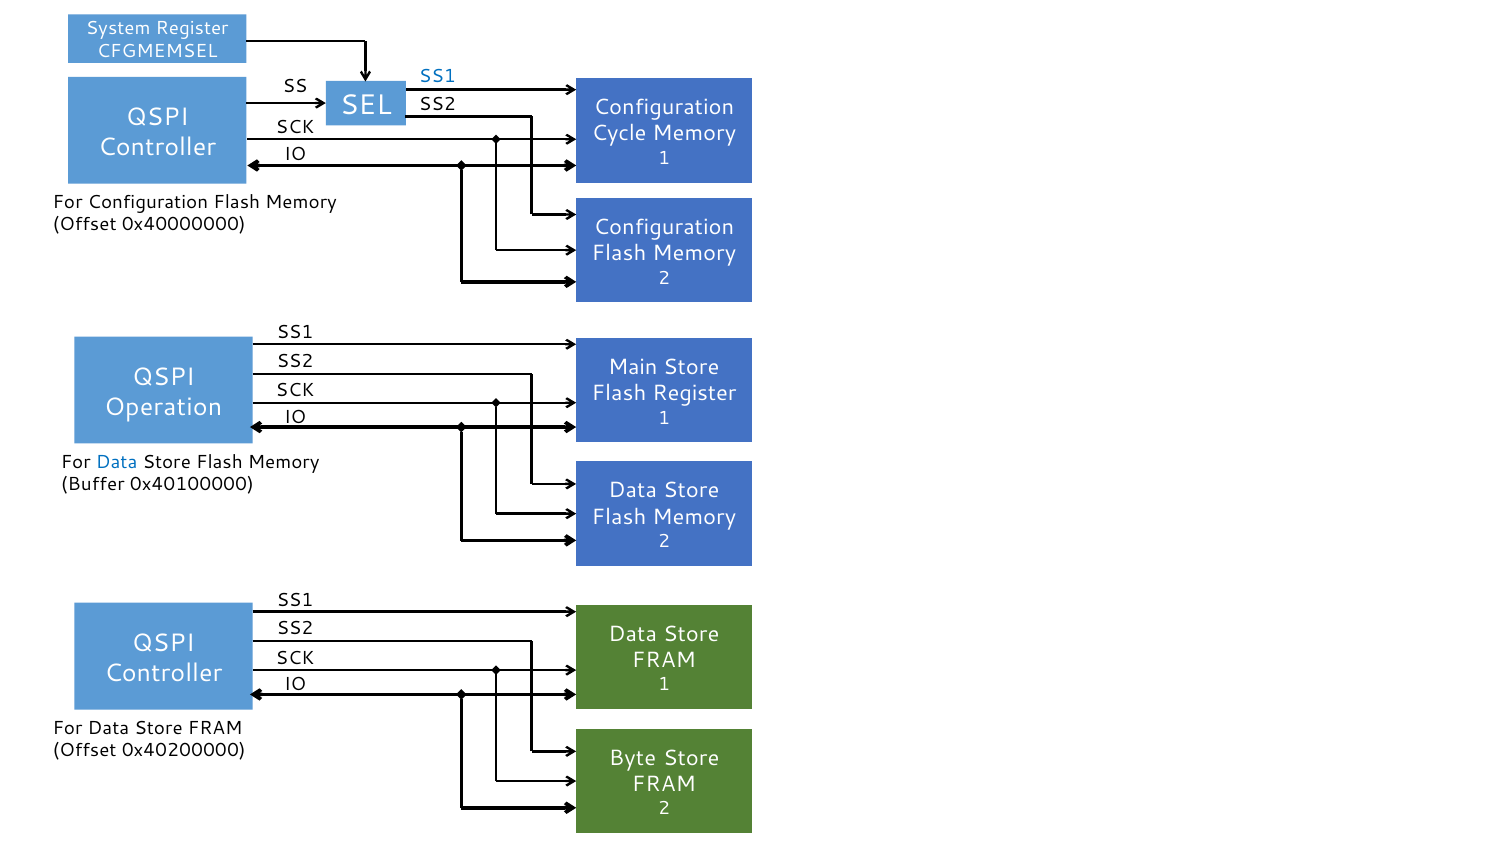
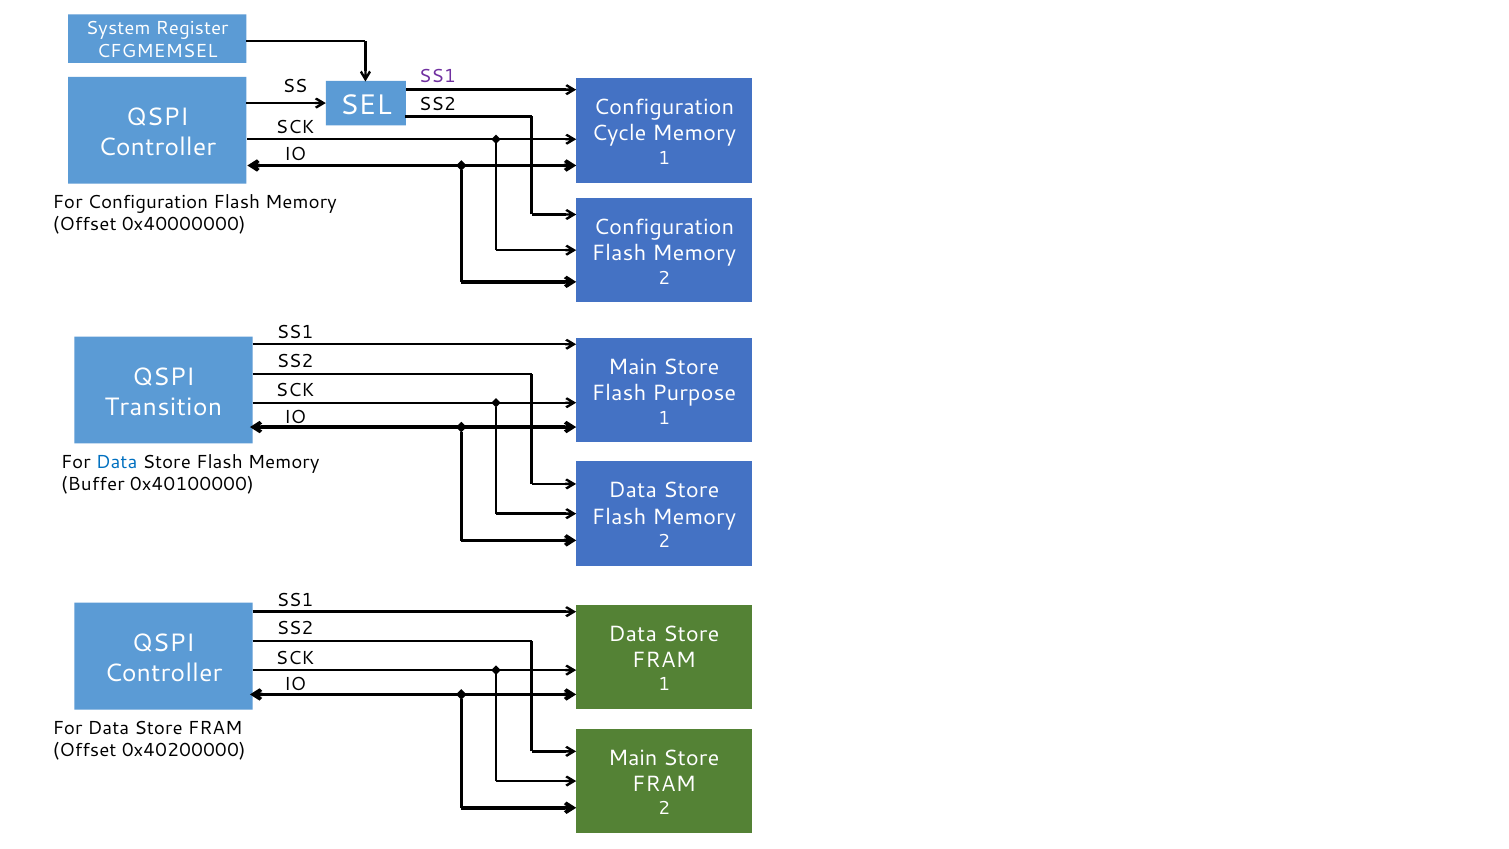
SS1 at (437, 76) colour: blue -> purple
Flash Register: Register -> Purpose
Operation: Operation -> Transition
Byte at (633, 758): Byte -> Main
